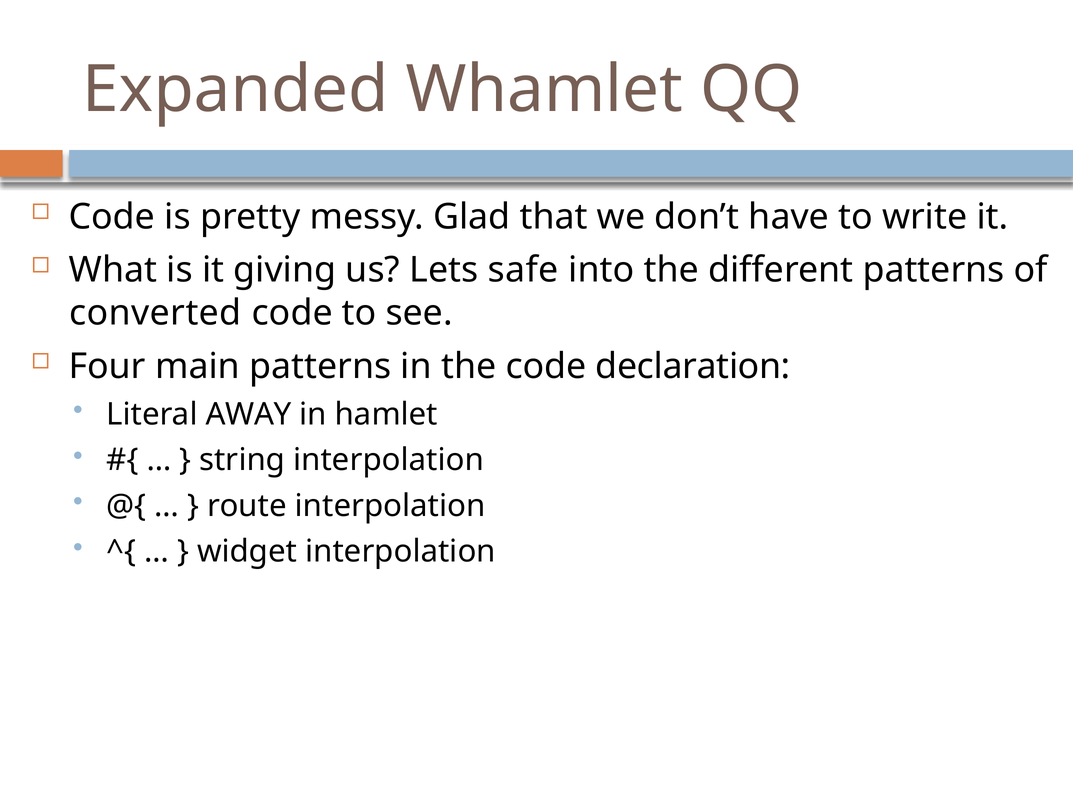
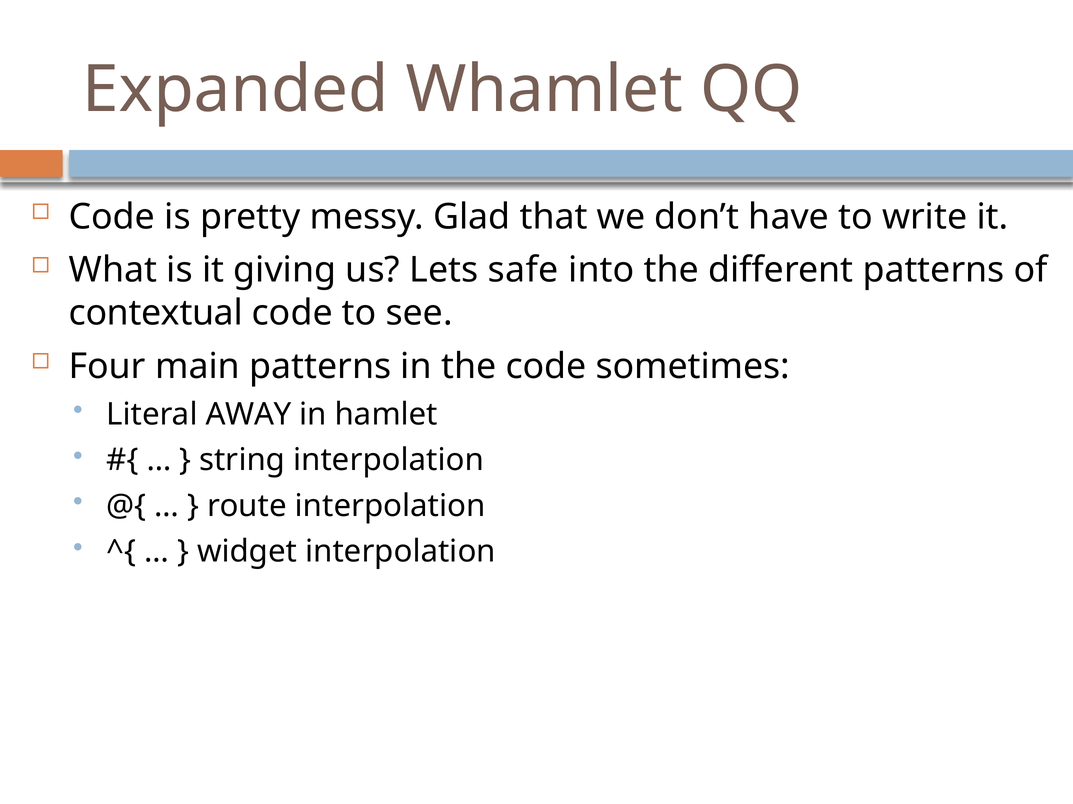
converted: converted -> contextual
declaration: declaration -> sometimes
